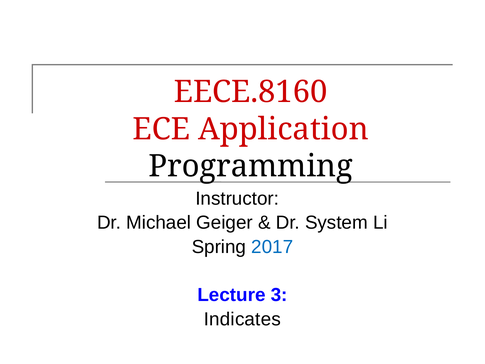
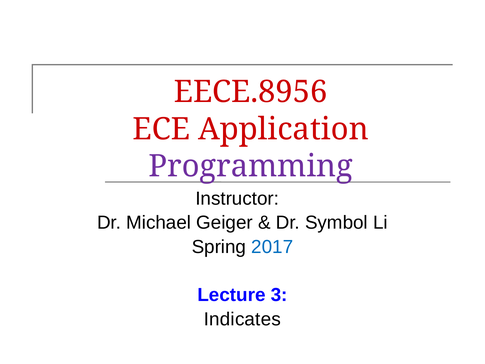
EECE.8160: EECE.8160 -> EECE.8956
Programming colour: black -> purple
System: System -> Symbol
